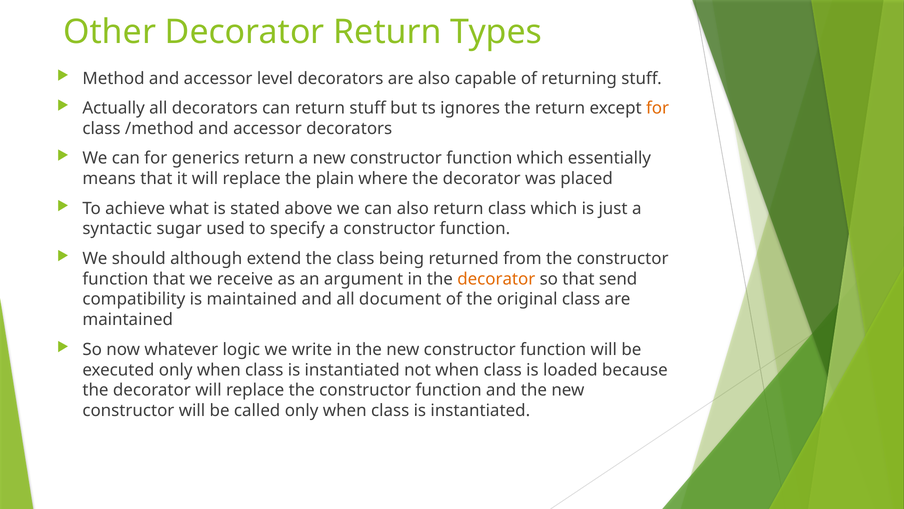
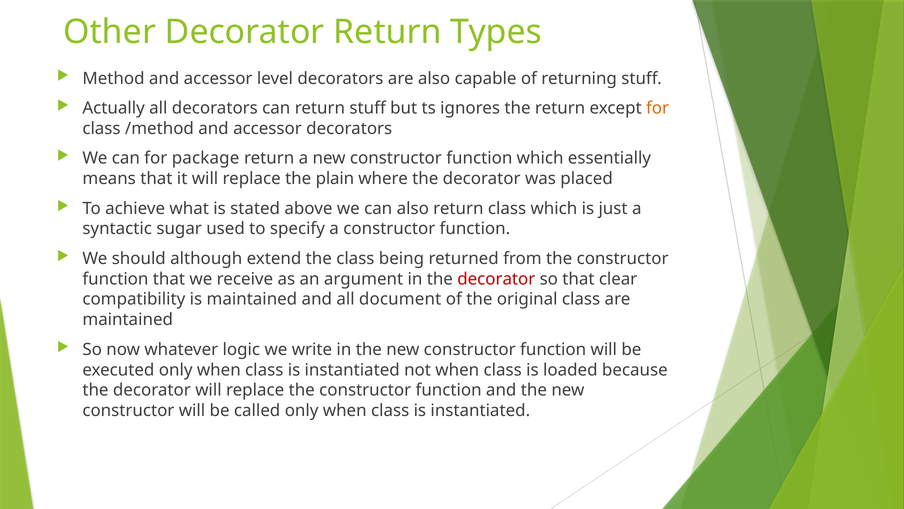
generics: generics -> package
decorator at (496, 279) colour: orange -> red
send: send -> clear
